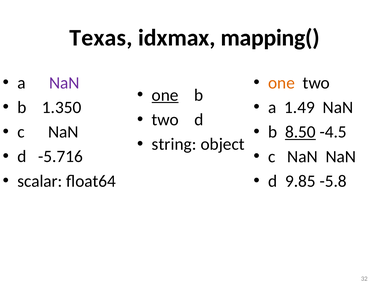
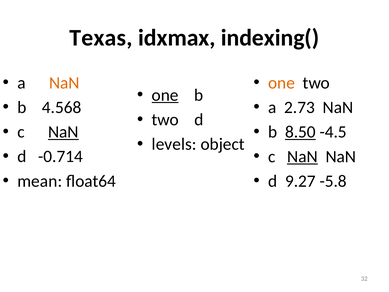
mapping(: mapping( -> indexing(
NaN at (64, 83) colour: purple -> orange
1.350: 1.350 -> 4.568
1.49: 1.49 -> 2.73
NaN at (63, 132) underline: none -> present
string: string -> levels
-5.716: -5.716 -> -0.714
NaN at (302, 156) underline: none -> present
scalar: scalar -> mean
9.85: 9.85 -> 9.27
